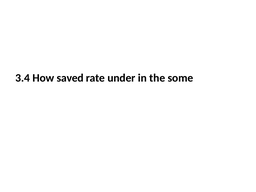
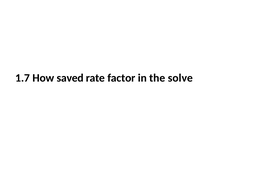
3.4: 3.4 -> 1.7
under: under -> factor
some: some -> solve
